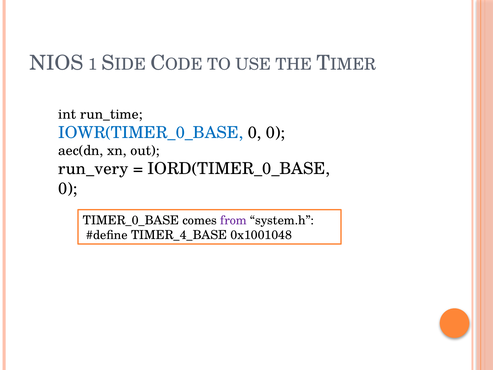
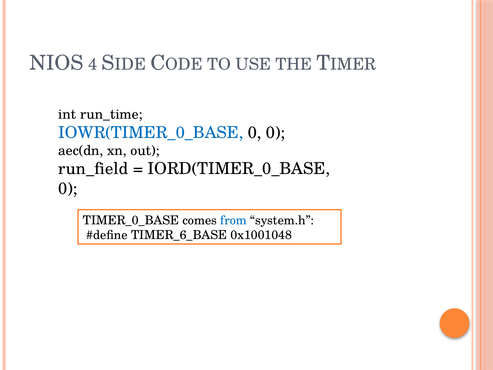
1: 1 -> 4
run_very: run_very -> run_field
from colour: purple -> blue
TIMER_4_BASE: TIMER_4_BASE -> TIMER_6_BASE
